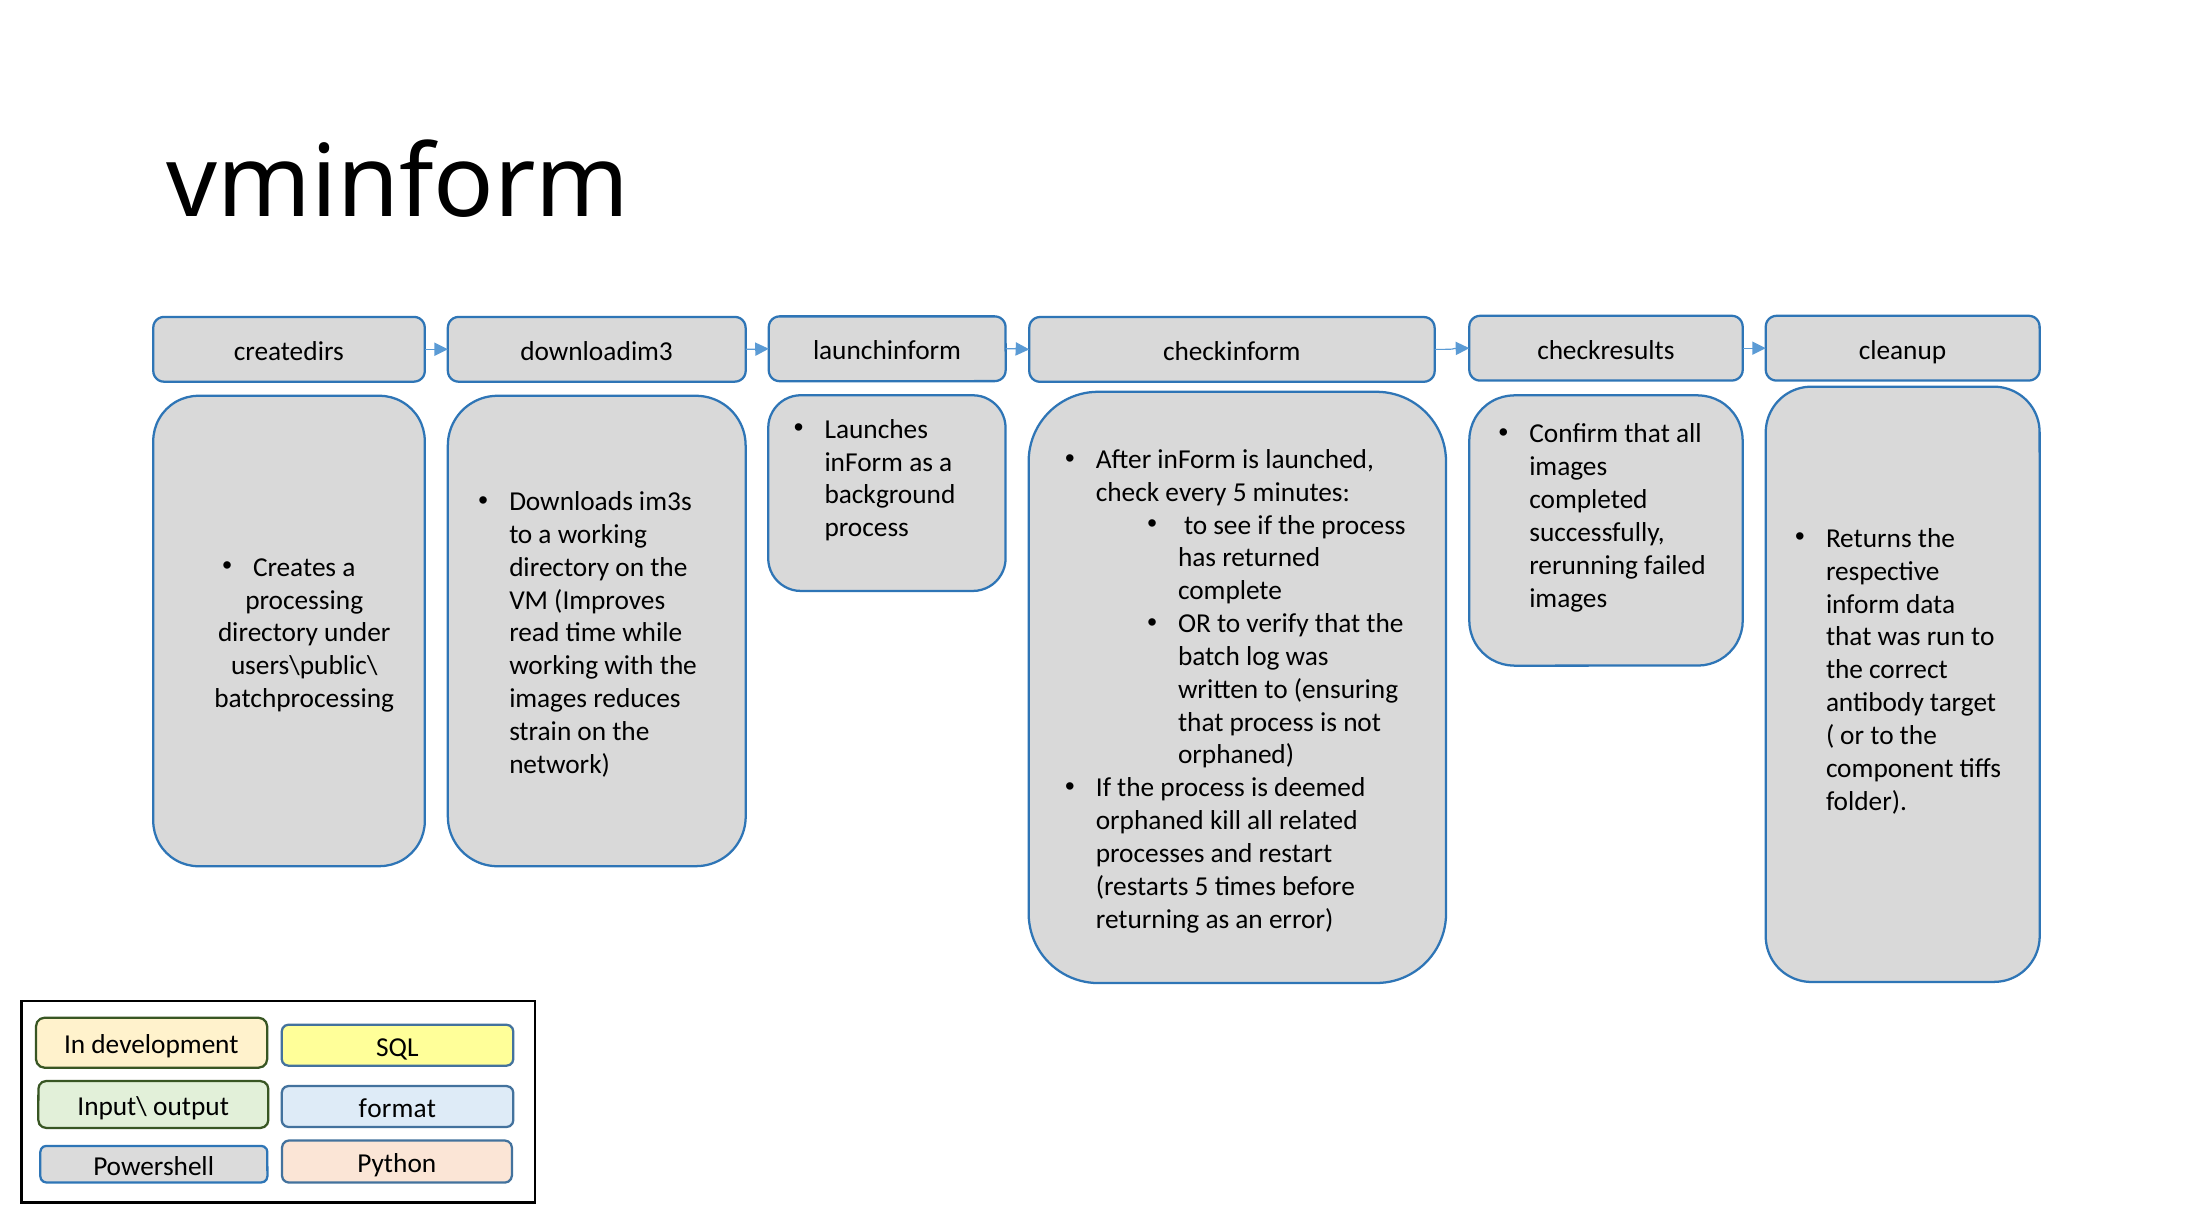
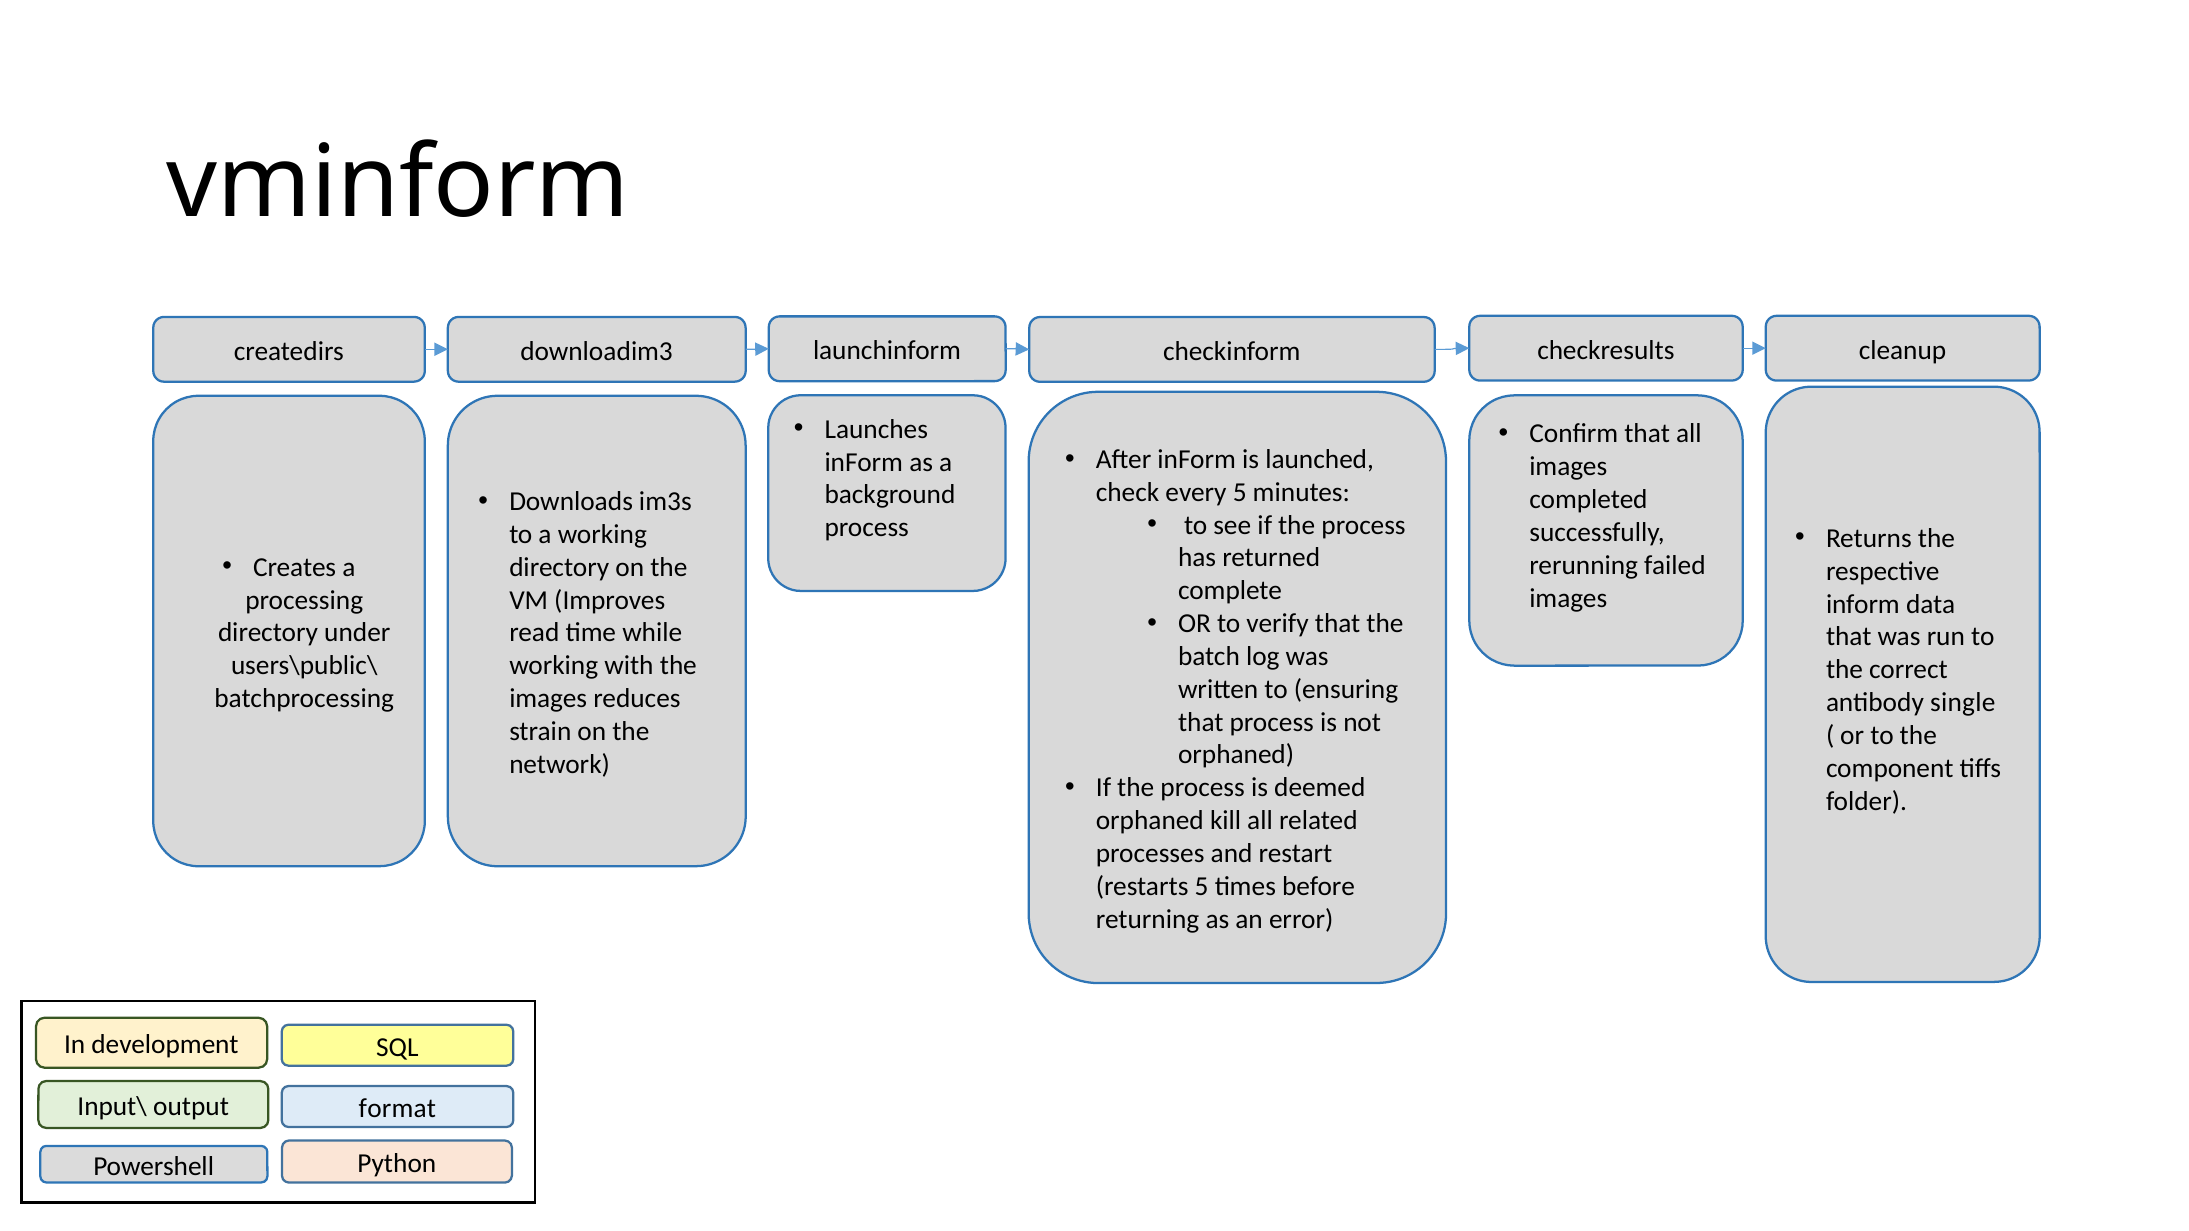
target: target -> single
